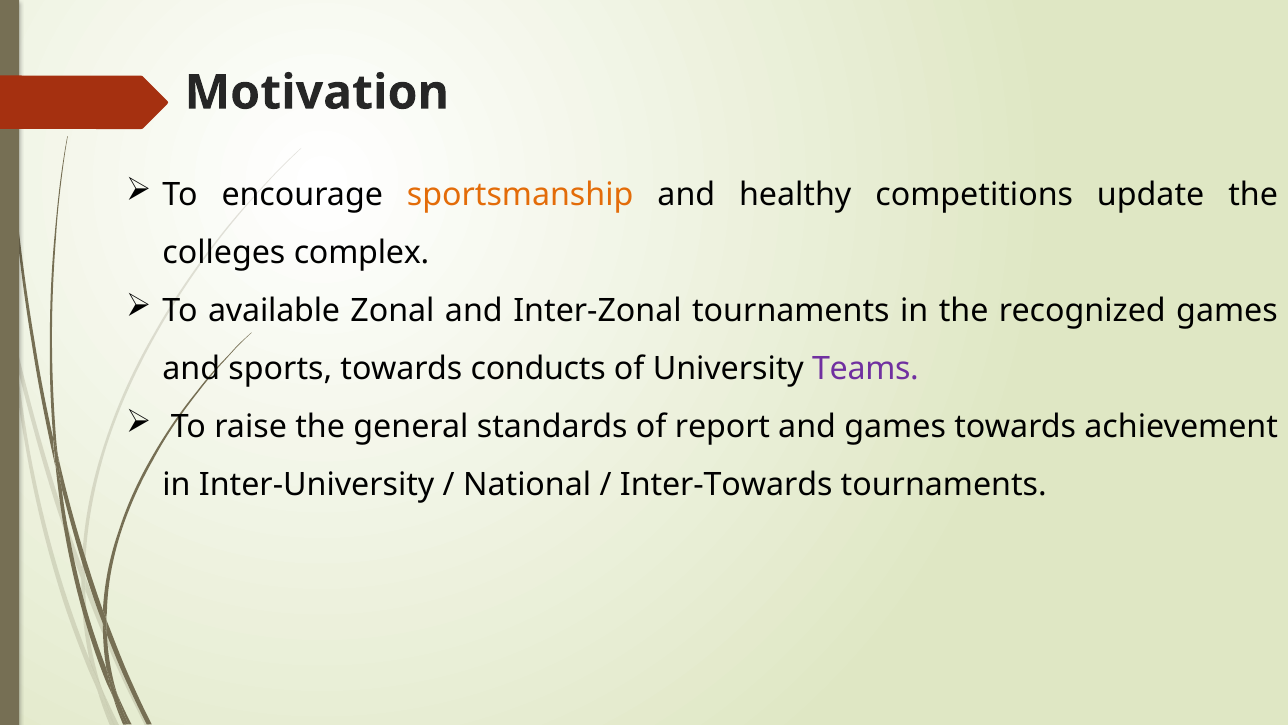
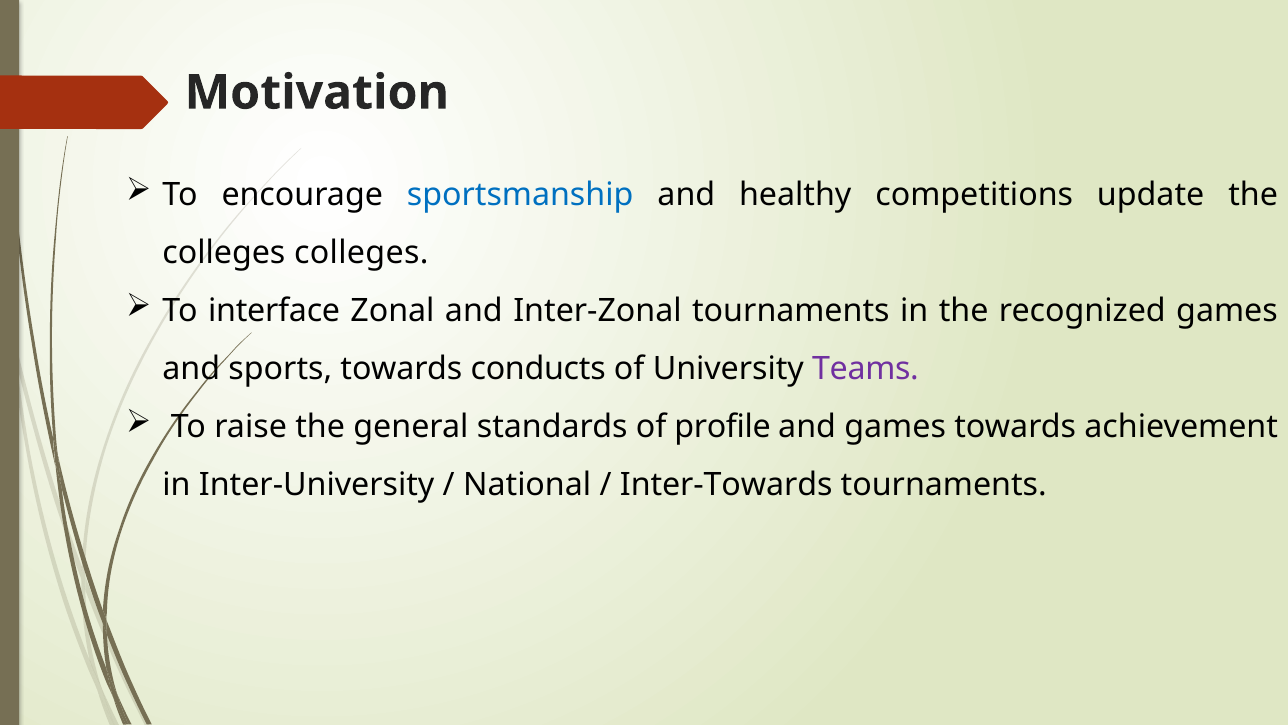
sportsmanship colour: orange -> blue
colleges complex: complex -> colleges
available: available -> interface
report: report -> profile
